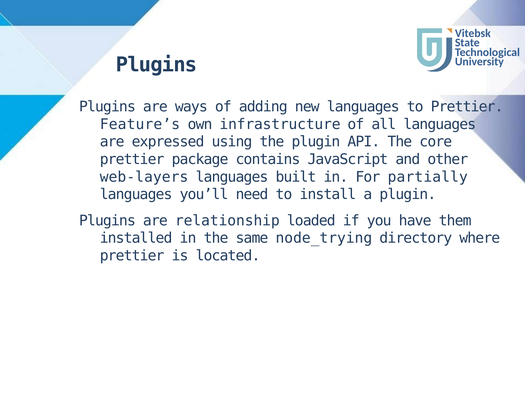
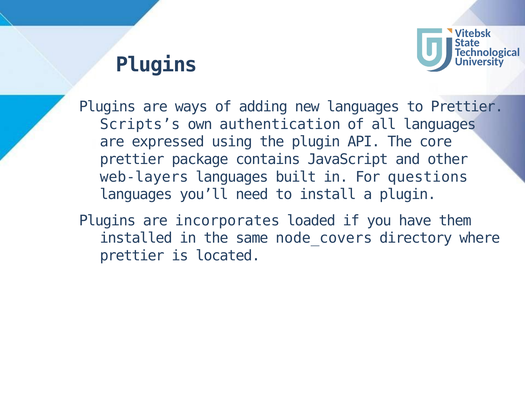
Feature’s: Feature’s -> Scripts’s
infrastructure: infrastructure -> authentication
partially: partially -> questions
relationship: relationship -> incorporates
node_trying: node_trying -> node_covers
